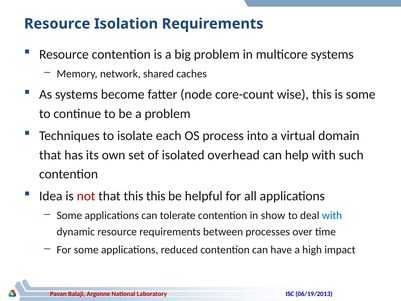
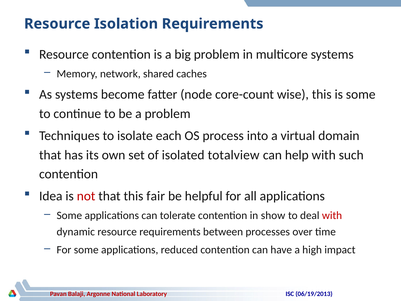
overhead: overhead -> totalview
this this: this -> fair
with at (332, 215) colour: blue -> red
